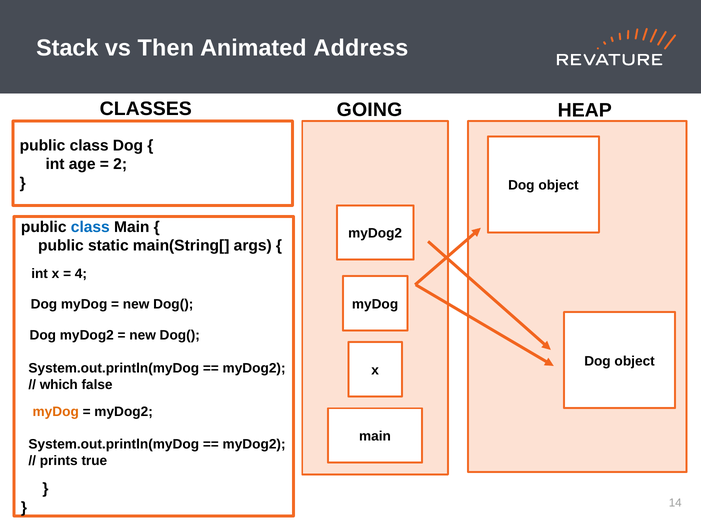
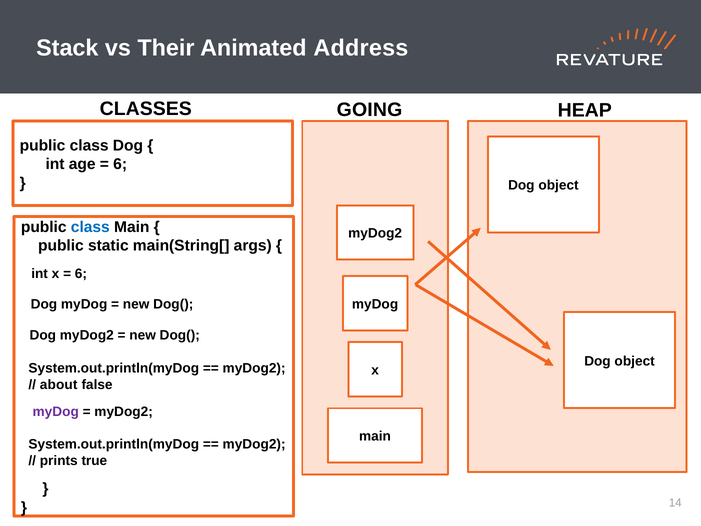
Then: Then -> Their
2 at (120, 164): 2 -> 6
4 at (81, 274): 4 -> 6
which: which -> about
myDog at (56, 411) colour: orange -> purple
